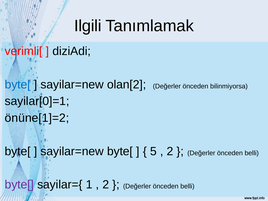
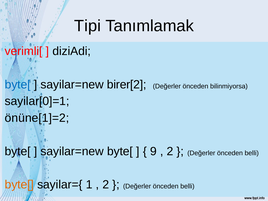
Ilgili: Ilgili -> Tipi
olan[2: olan[2 -> birer[2
5: 5 -> 9
byte[ at (19, 185) colour: purple -> orange
